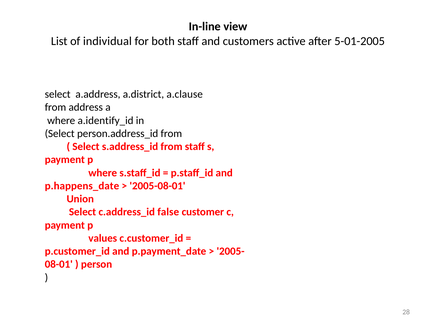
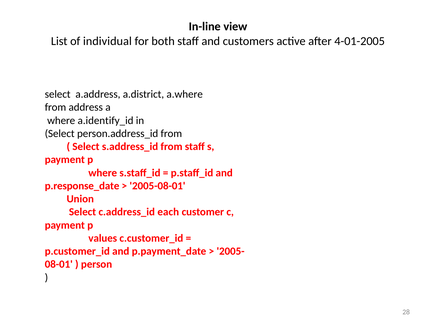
5-01-2005: 5-01-2005 -> 4-01-2005
a.clause: a.clause -> a.where
p.happens_date: p.happens_date -> p.response_date
false: false -> each
